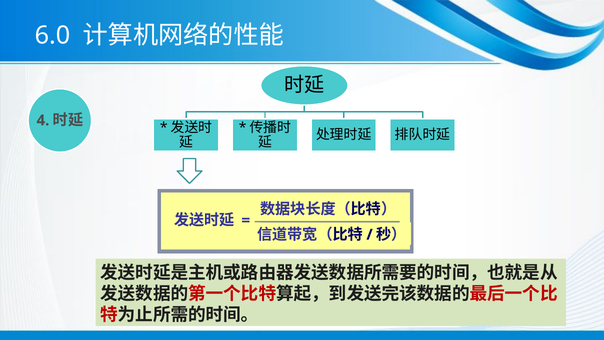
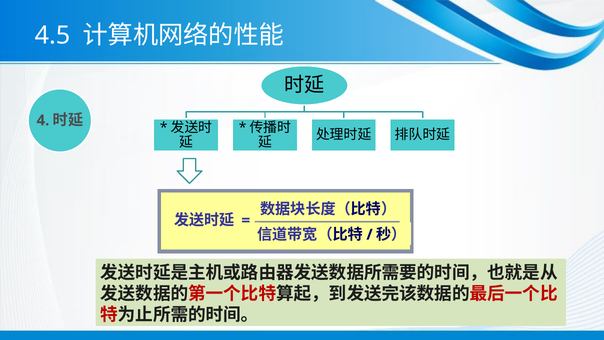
6.0: 6.0 -> 4.5
